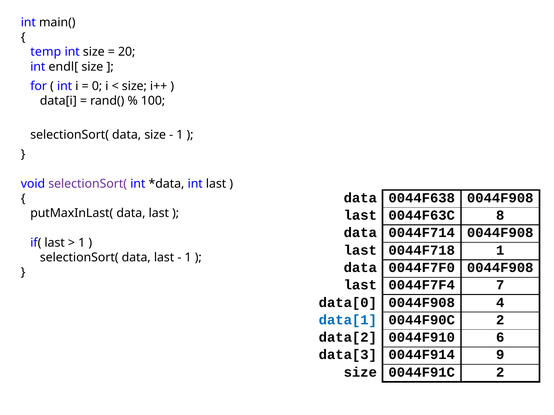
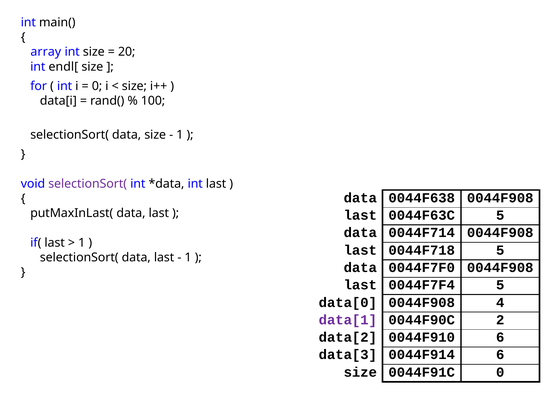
temp: temp -> array
0044F63C 8: 8 -> 5
0044F718 1: 1 -> 5
0044F7F4 7: 7 -> 5
data[1 colour: blue -> purple
0044F914 9: 9 -> 6
0044F91C 2: 2 -> 0
